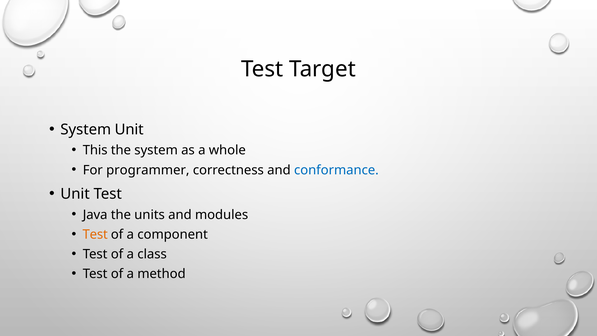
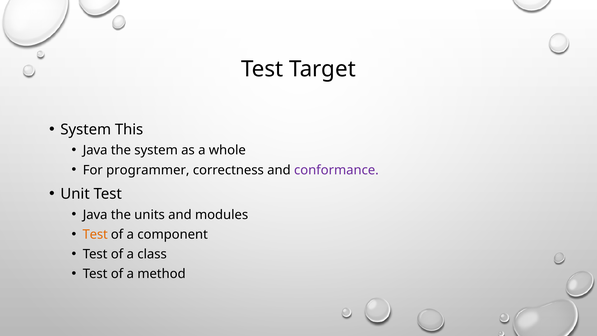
System Unit: Unit -> This
This at (95, 150): This -> Java
conformance colour: blue -> purple
